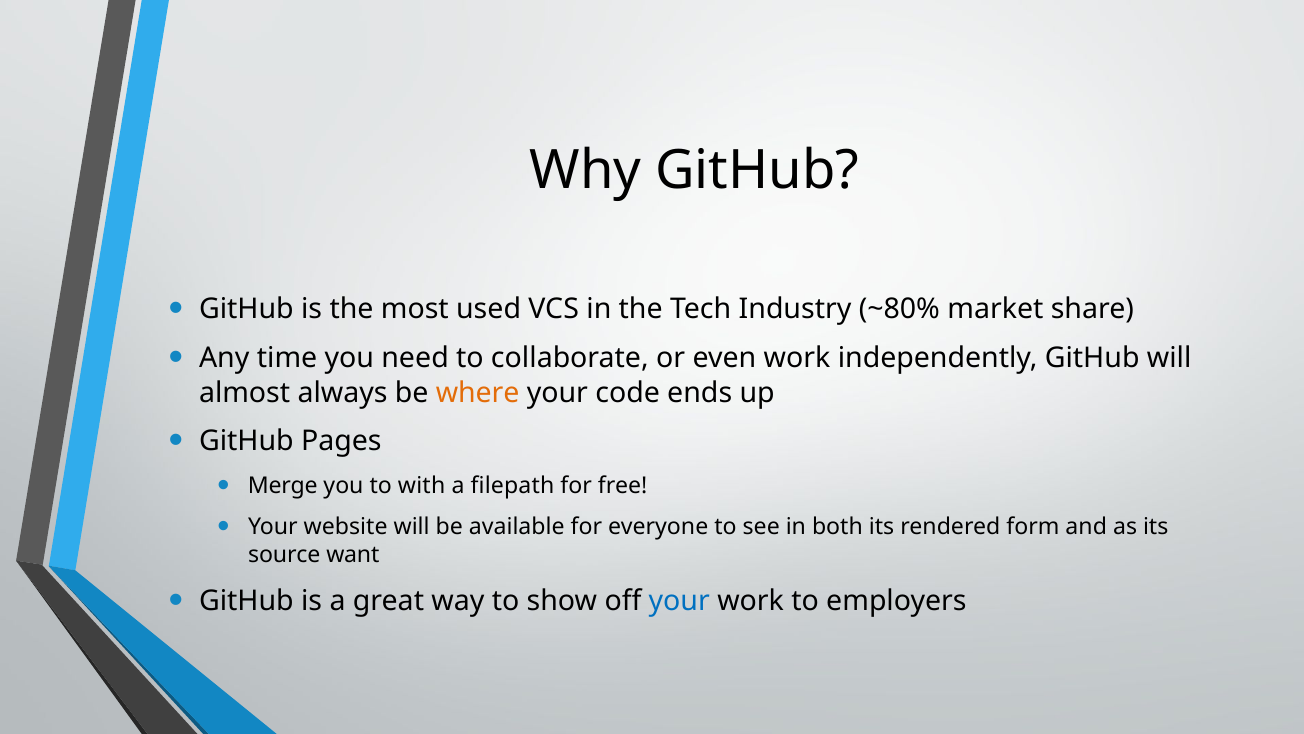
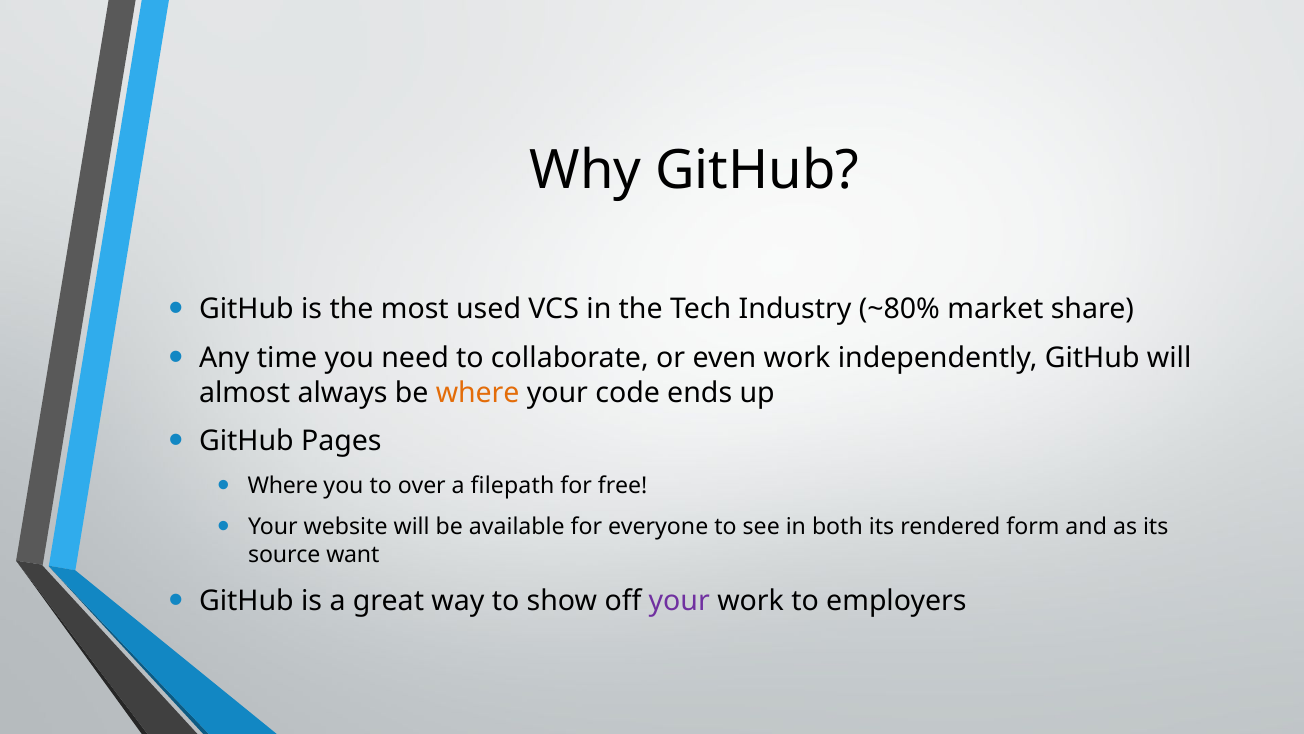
Merge at (283, 485): Merge -> Where
with: with -> over
your at (679, 600) colour: blue -> purple
